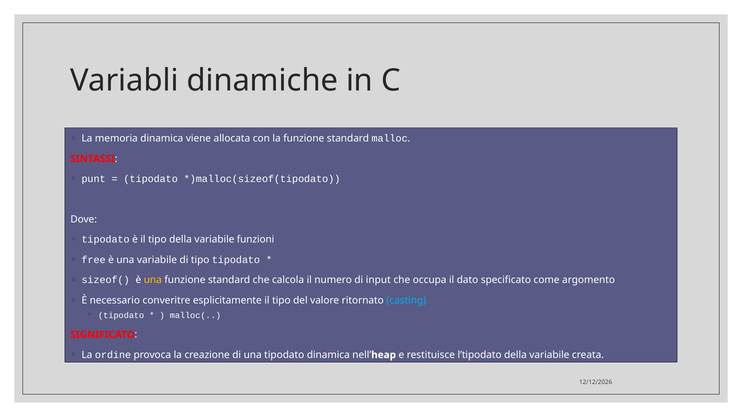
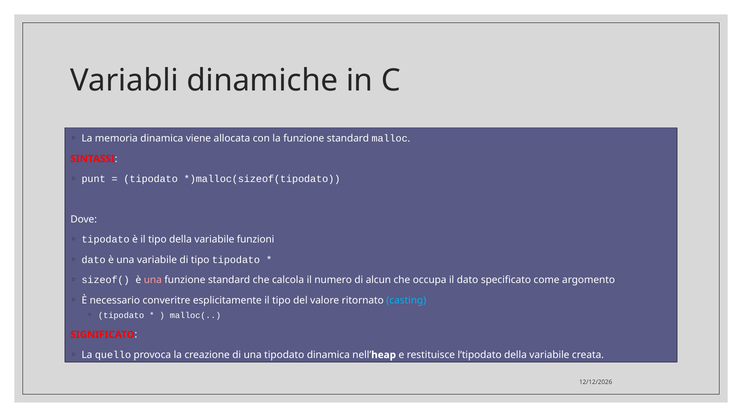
free at (94, 260): free -> dato
una at (153, 280) colour: yellow -> pink
input: input -> alcun
ordine: ordine -> quello
